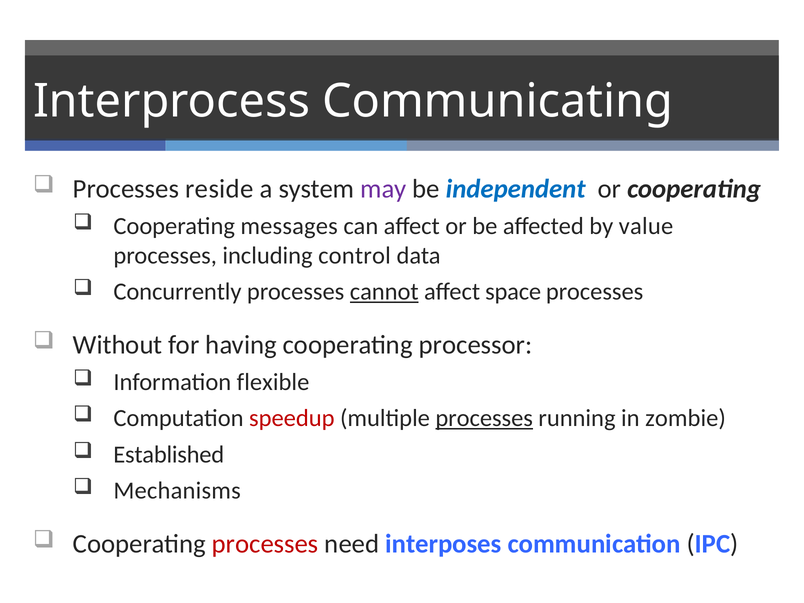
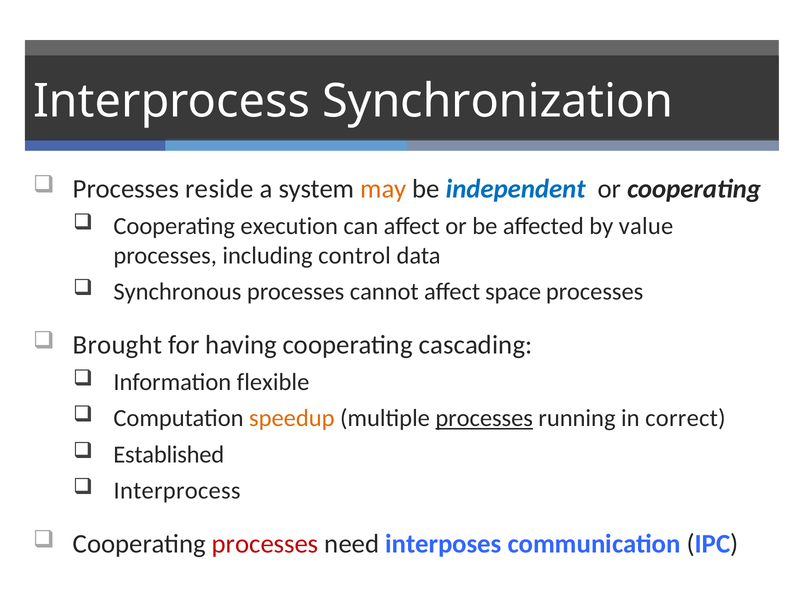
Communicating: Communicating -> Synchronization
may colour: purple -> orange
messages: messages -> execution
Concurrently: Concurrently -> Synchronous
cannot underline: present -> none
Without: Without -> Brought
processor: processor -> cascading
speedup colour: red -> orange
zombie: zombie -> correct
Mechanisms at (177, 491): Mechanisms -> Interprocess
